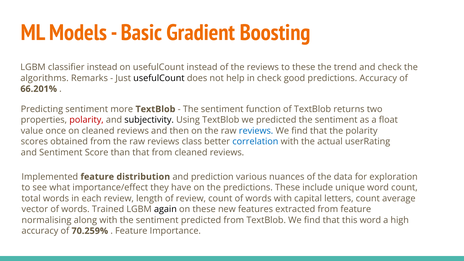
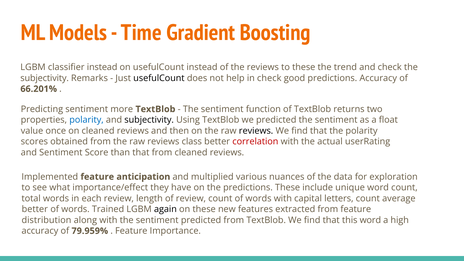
Basic: Basic -> Time
algorithms at (45, 78): algorithms -> subjectivity
polarity at (86, 120) colour: red -> blue
reviews at (256, 131) colour: blue -> black
correlation colour: blue -> red
distribution: distribution -> anticipation
prediction: prediction -> multiplied
vector at (35, 209): vector -> better
normalising: normalising -> distribution
70.259%: 70.259% -> 79.959%
